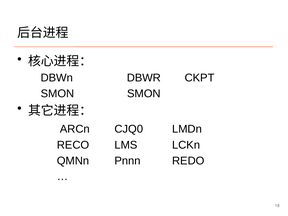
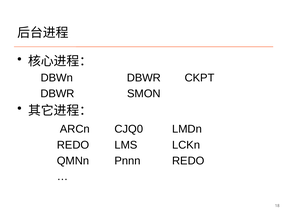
SMON at (57, 94): SMON -> DBWR
RECO at (73, 145): RECO -> REDO
